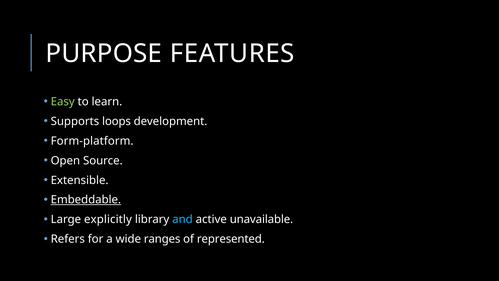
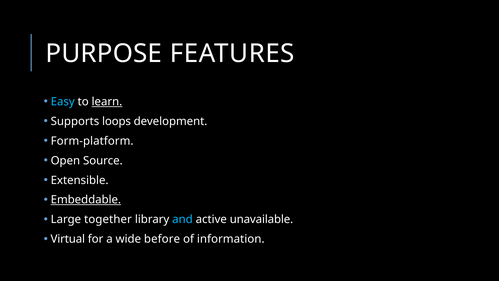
Easy colour: light green -> light blue
learn underline: none -> present
explicitly: explicitly -> together
Refers: Refers -> Virtual
ranges: ranges -> before
represented: represented -> information
